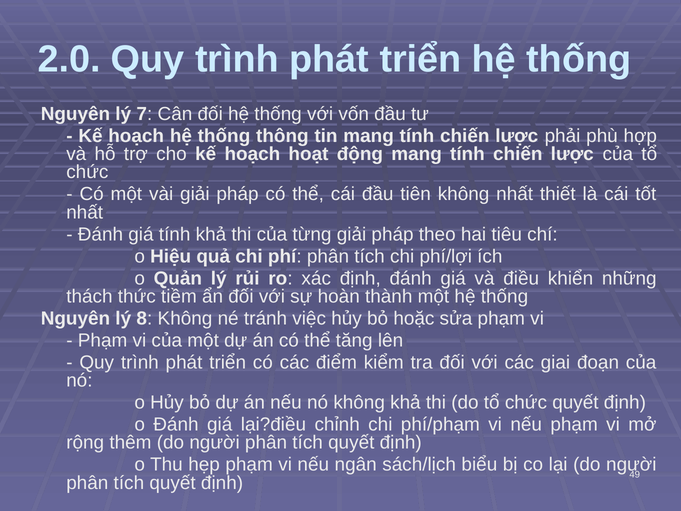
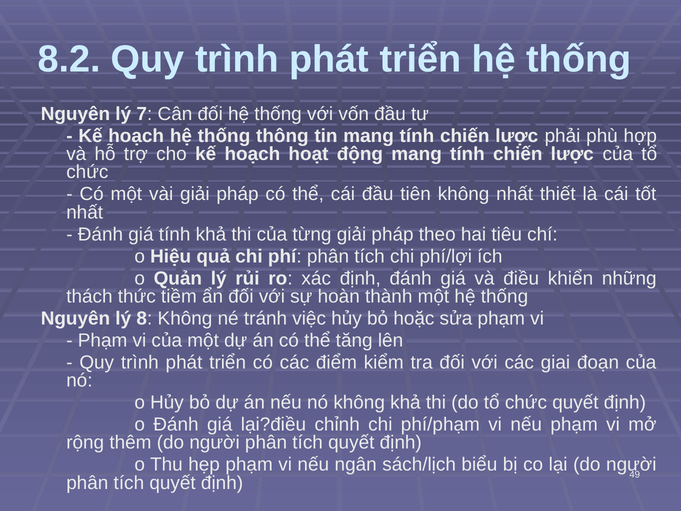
2.0: 2.0 -> 8.2
